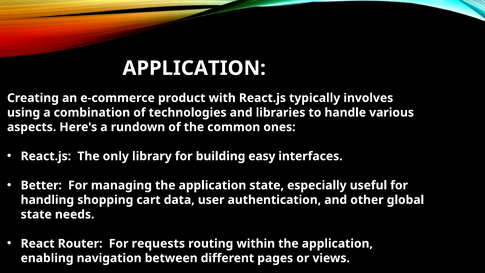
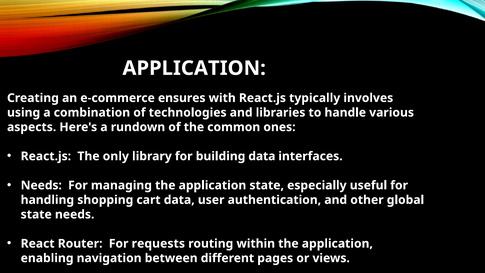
product: product -> ensures
building easy: easy -> data
Better at (41, 185): Better -> Needs
